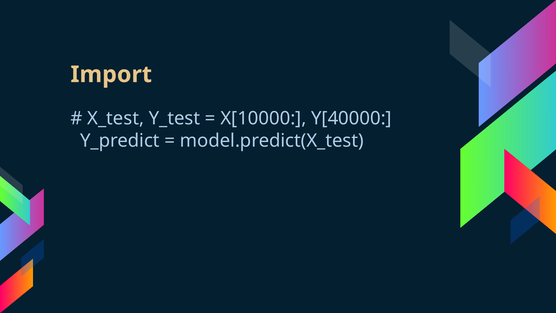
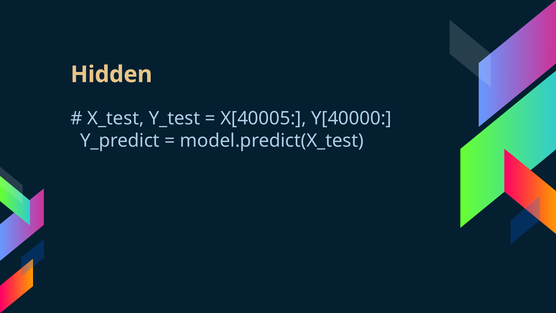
Import: Import -> Hidden
X[10000: X[10000 -> X[40005
